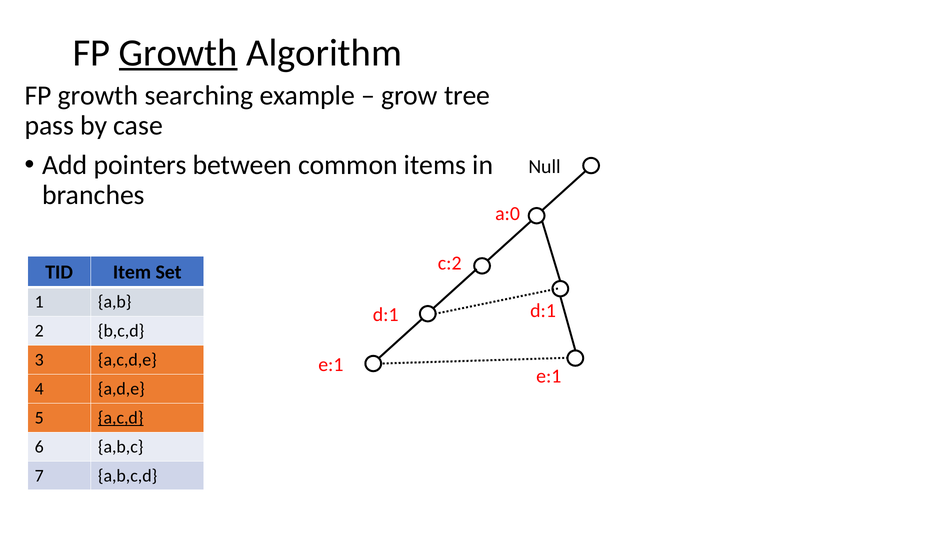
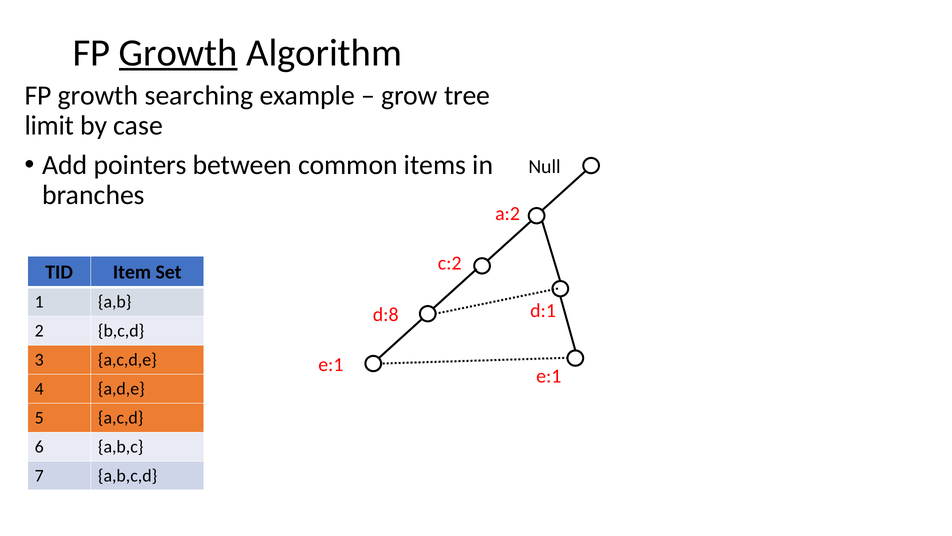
pass: pass -> limit
a:0: a:0 -> a:2
d:1 at (386, 315): d:1 -> d:8
a,c,d underline: present -> none
